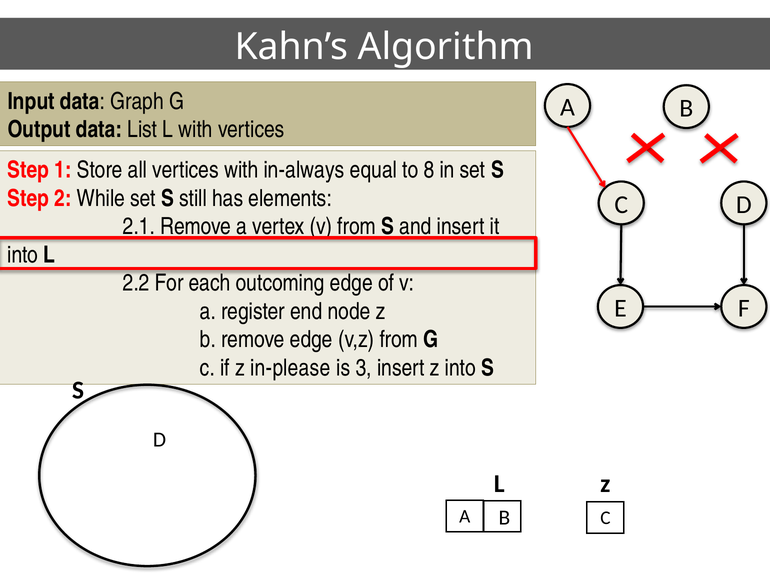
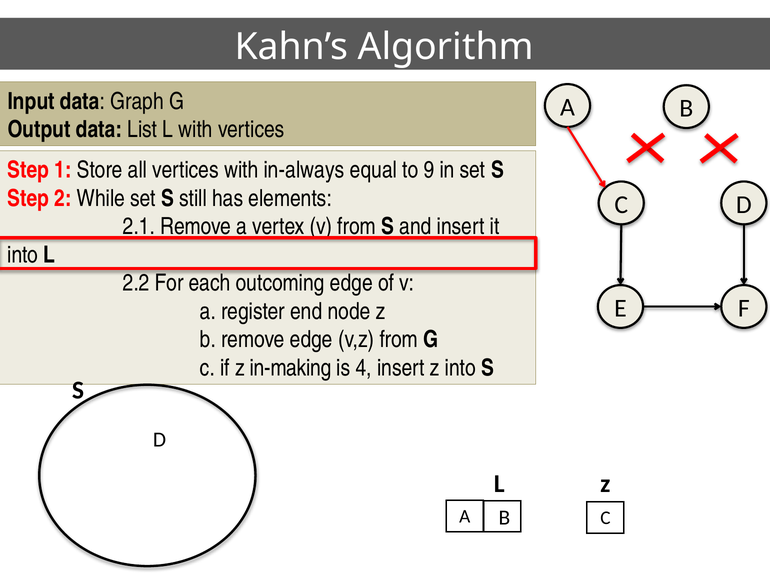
8: 8 -> 9
in-please: in-please -> in-making
3: 3 -> 4
